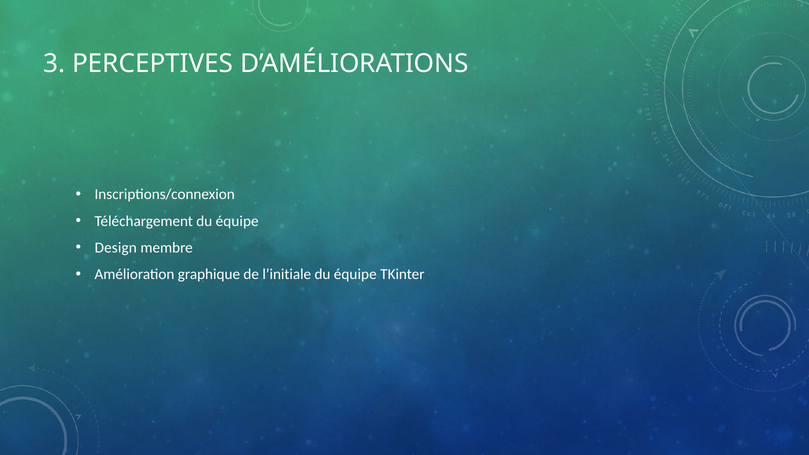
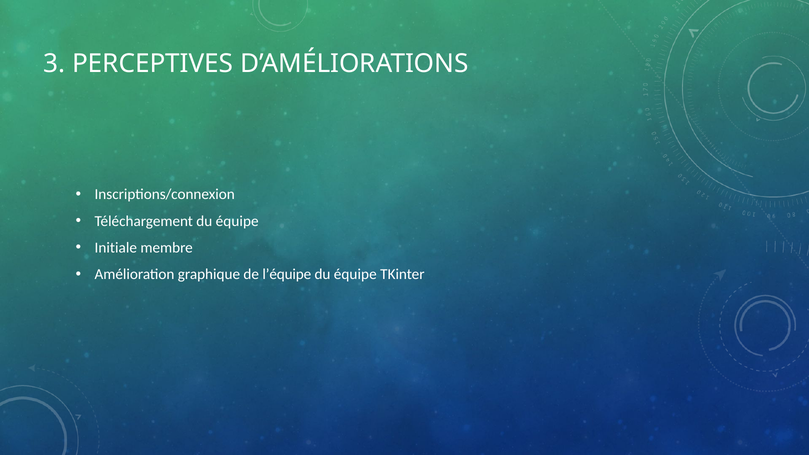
Design: Design -> Initiale
l’initiale: l’initiale -> l’équipe
